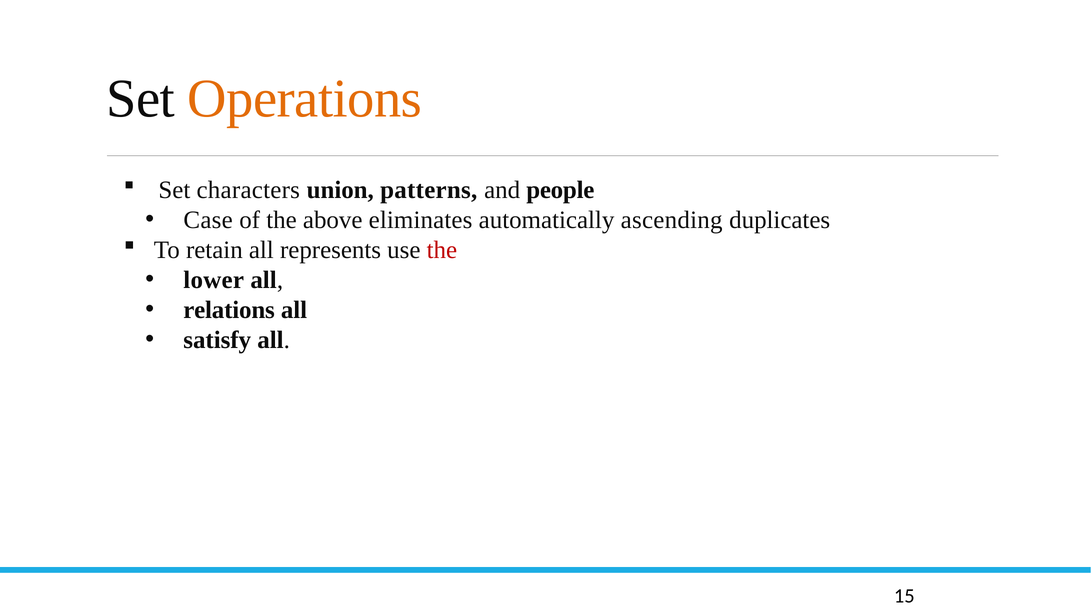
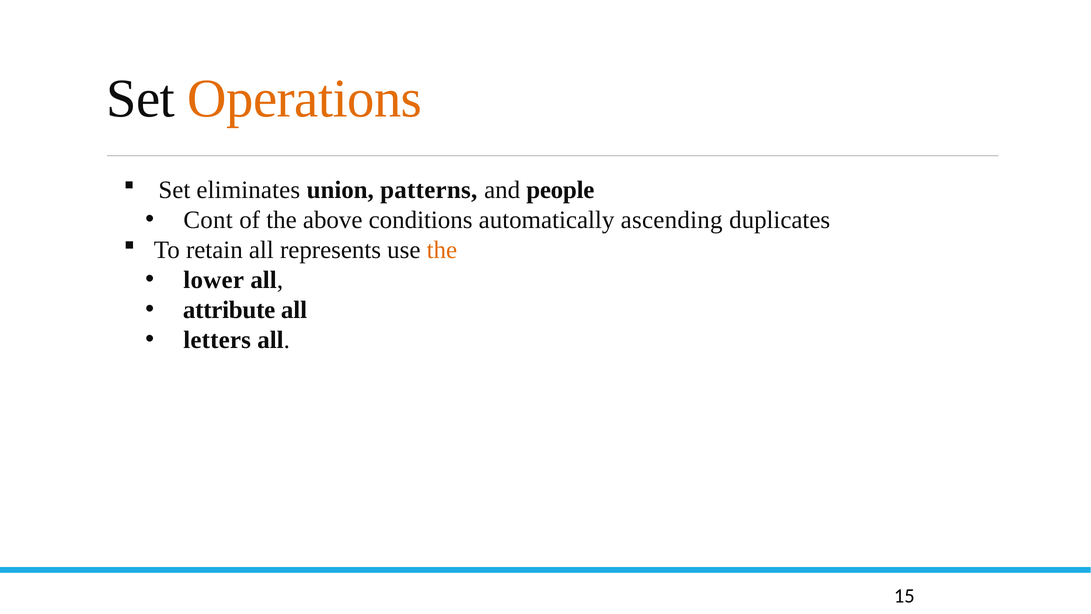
characters: characters -> eliminates
Case: Case -> Cont
eliminates: eliminates -> conditions
the at (442, 250) colour: red -> orange
relations: relations -> attribute
satisfy: satisfy -> letters
